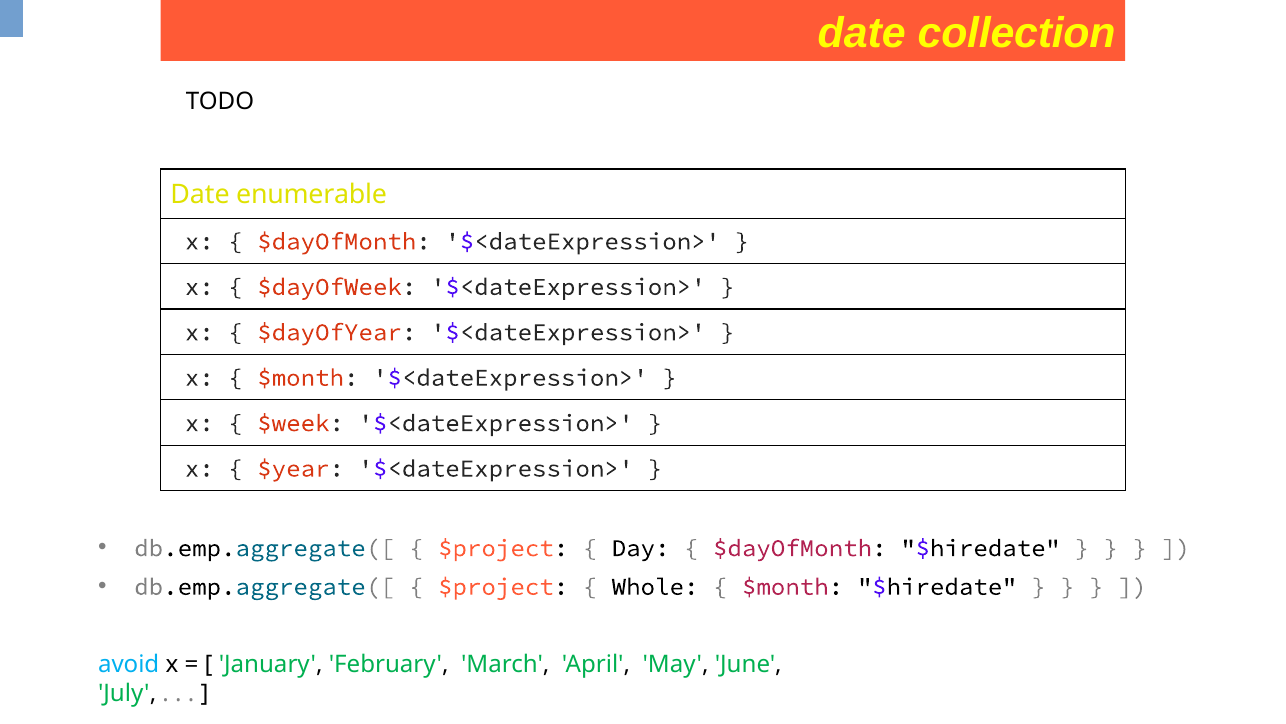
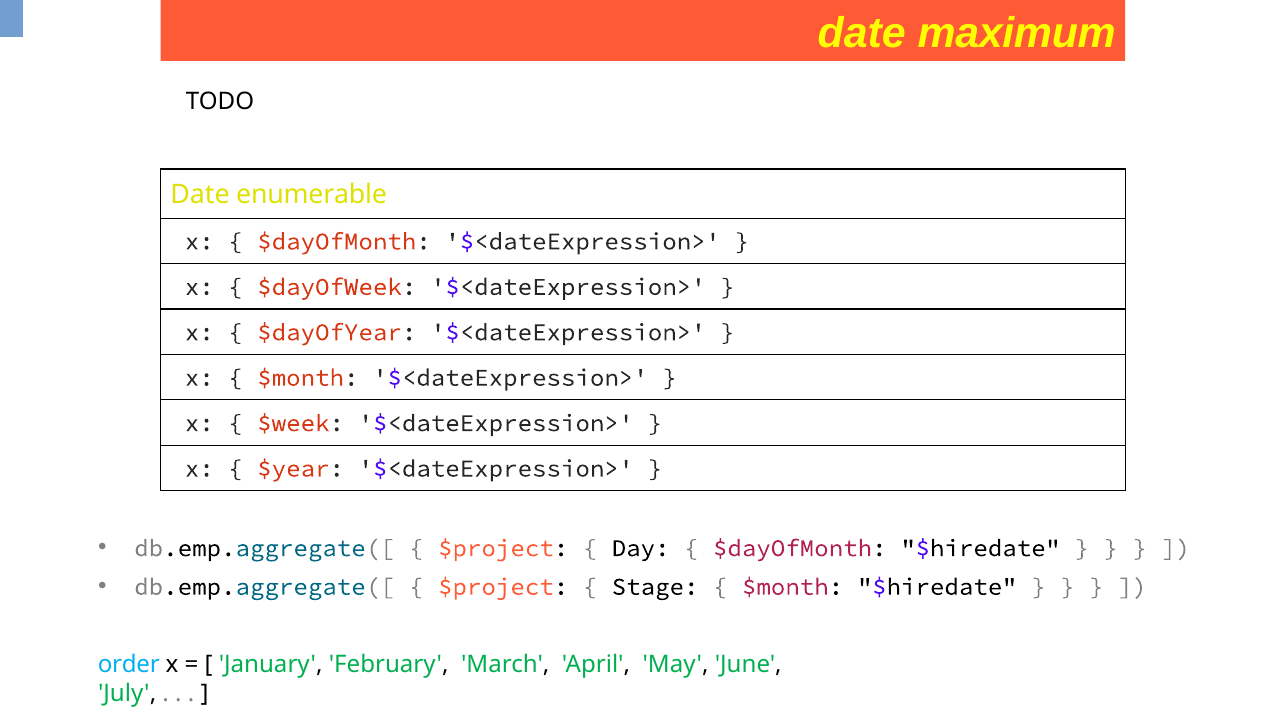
collection: collection -> maximum
Whole: Whole -> Stage
avoid: avoid -> order
